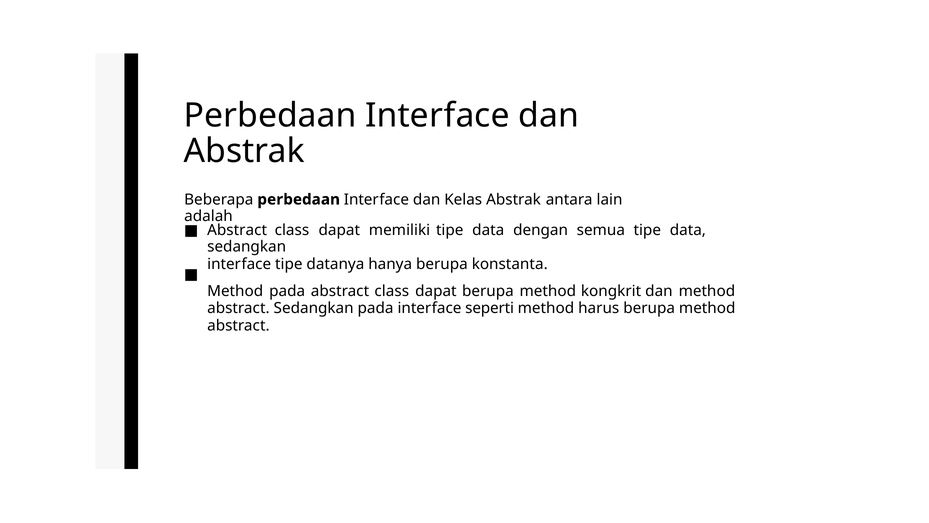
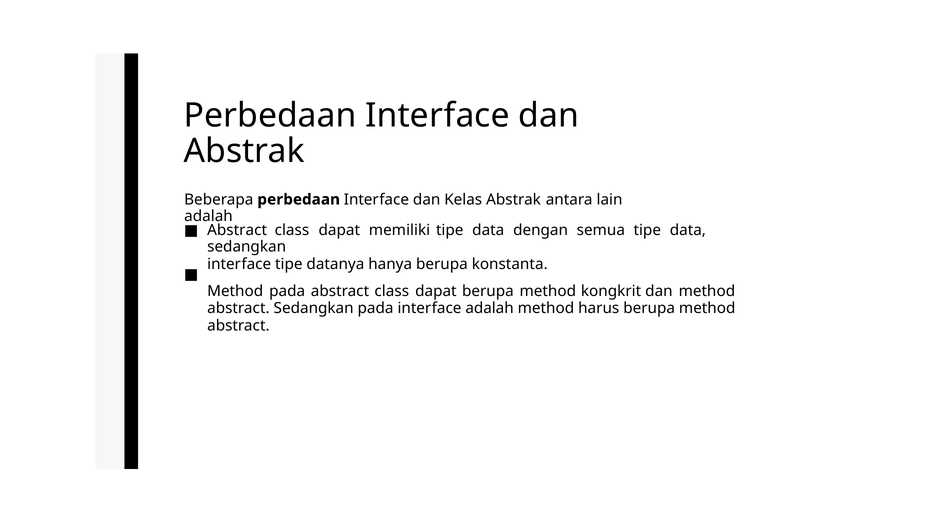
interface seperti: seperti -> adalah
